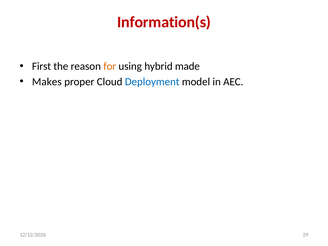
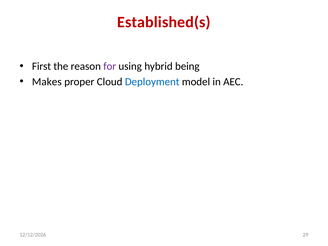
Information(s: Information(s -> Established(s
for colour: orange -> purple
made: made -> being
